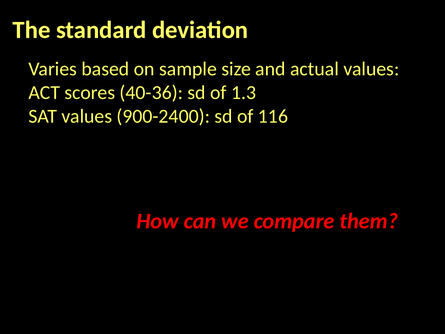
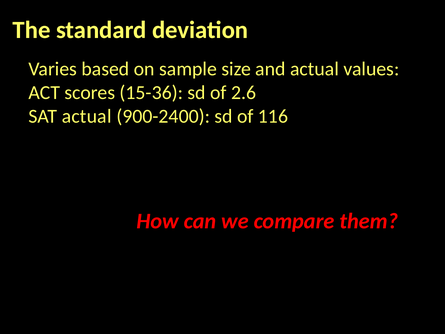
40-36: 40-36 -> 15-36
1.3: 1.3 -> 2.6
SAT values: values -> actual
